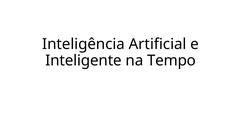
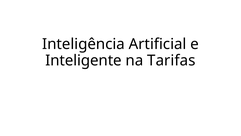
Tempo: Tempo -> Tarifas
